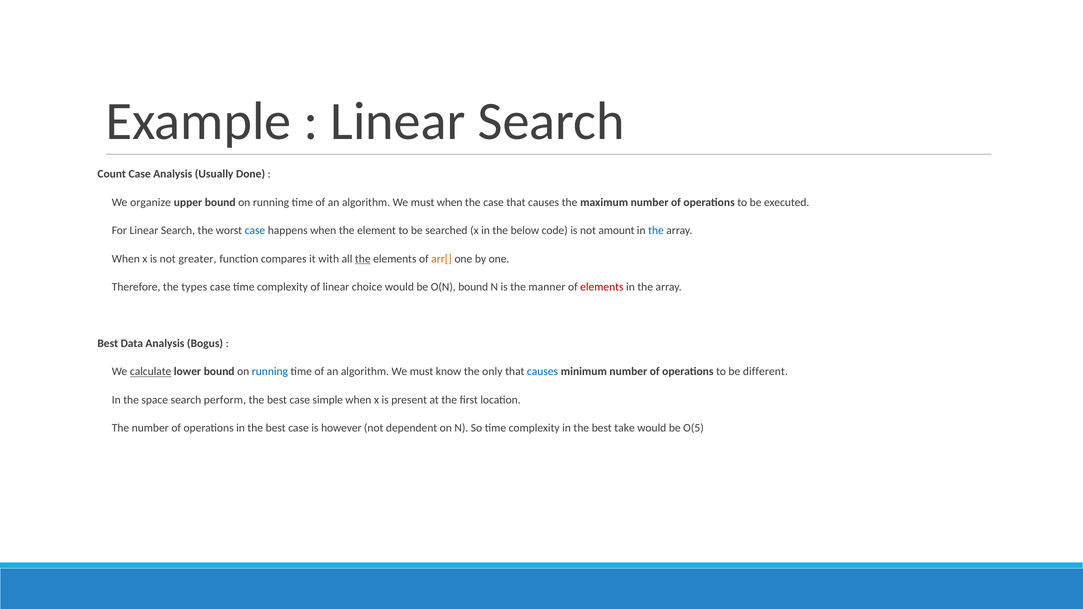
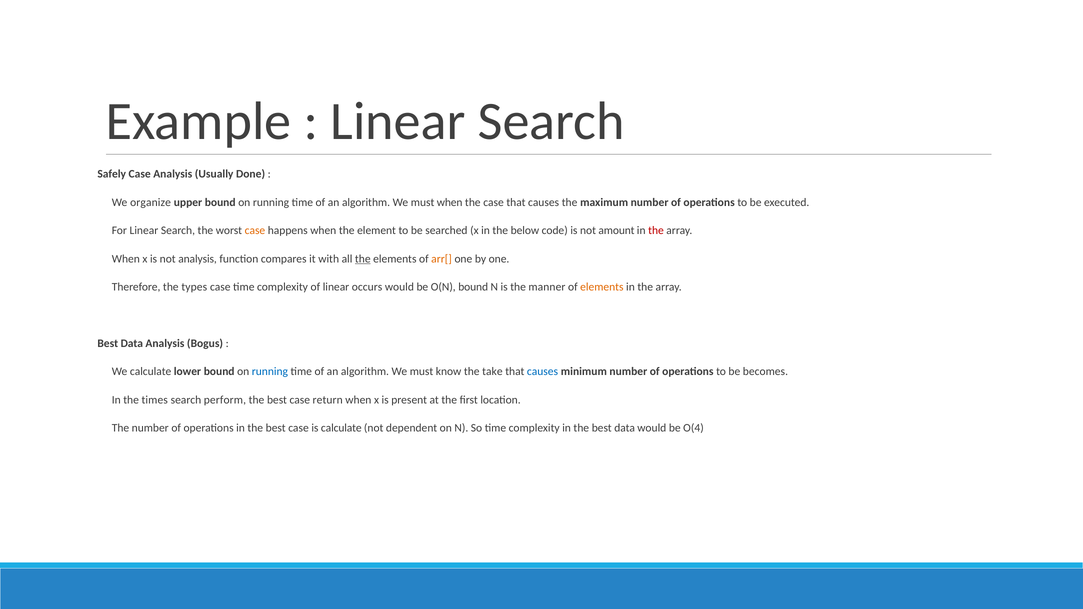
Count: Count -> Safely
case at (255, 231) colour: blue -> orange
the at (656, 231) colour: blue -> red
not greater: greater -> analysis
choice: choice -> occurs
elements at (602, 287) colour: red -> orange
calculate at (151, 372) underline: present -> none
only: only -> take
different: different -> becomes
space: space -> times
simple: simple -> return
is however: however -> calculate
the best take: take -> data
O(5: O(5 -> O(4
